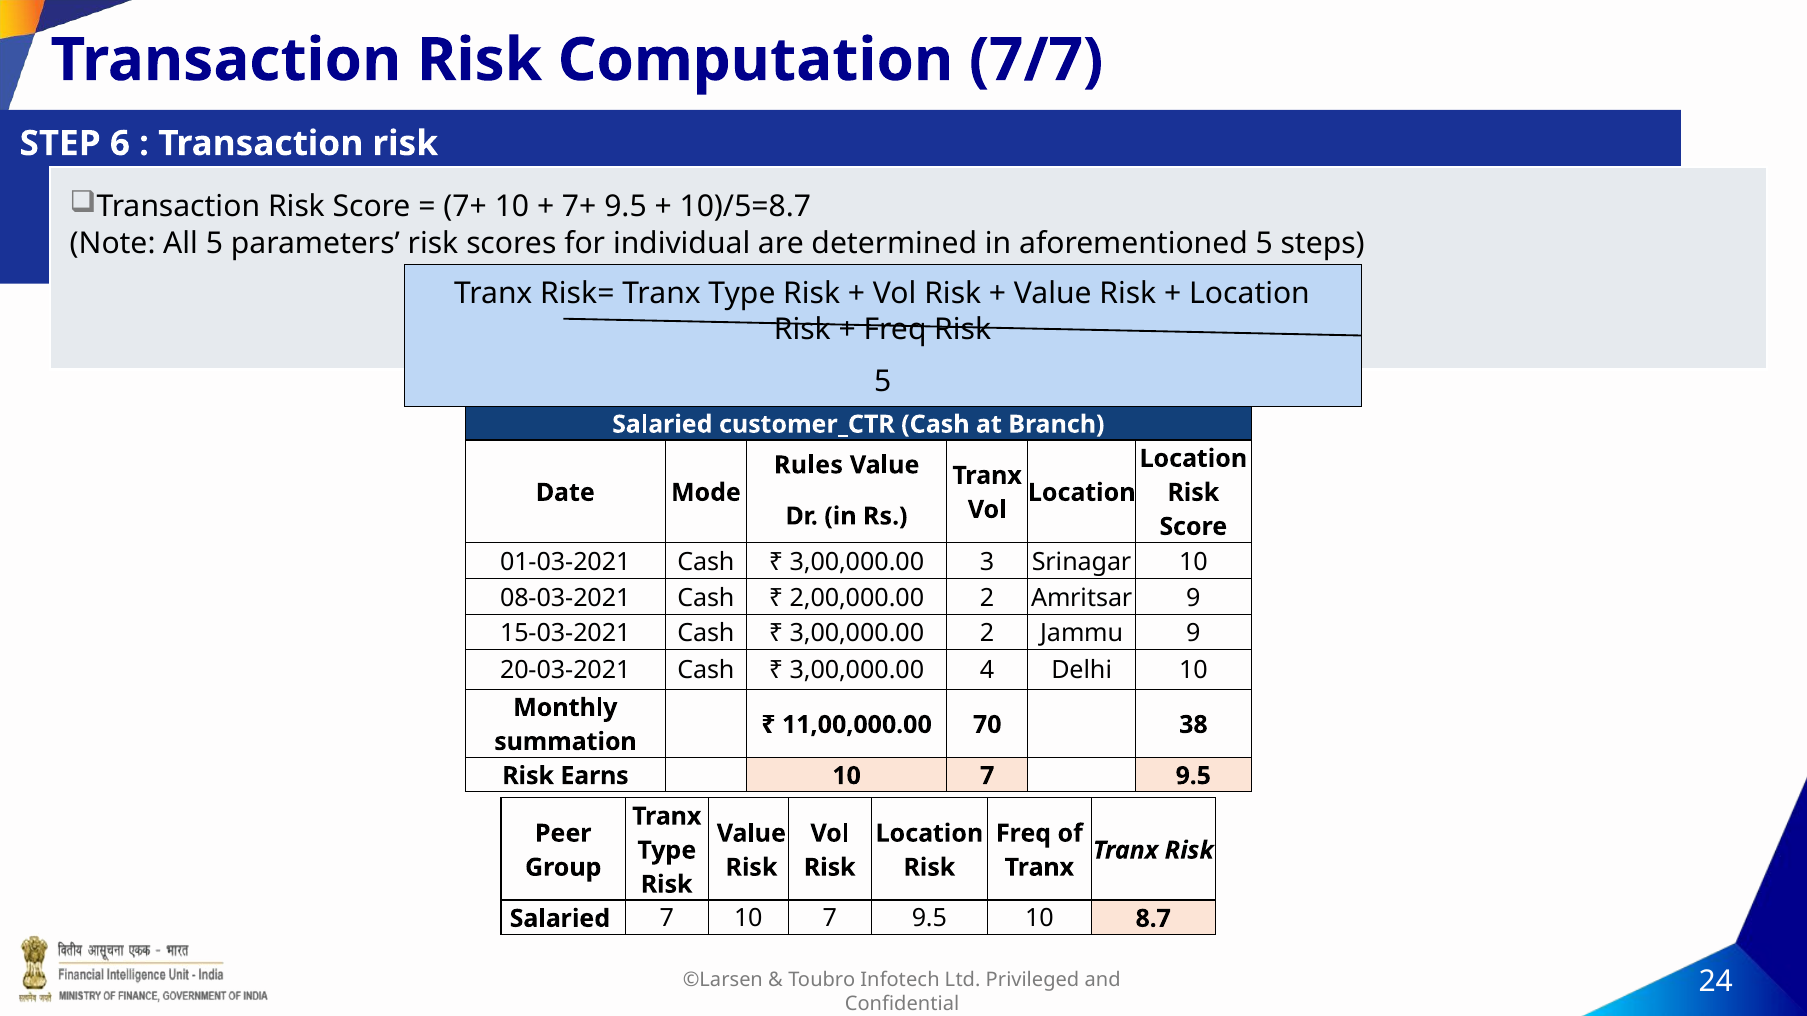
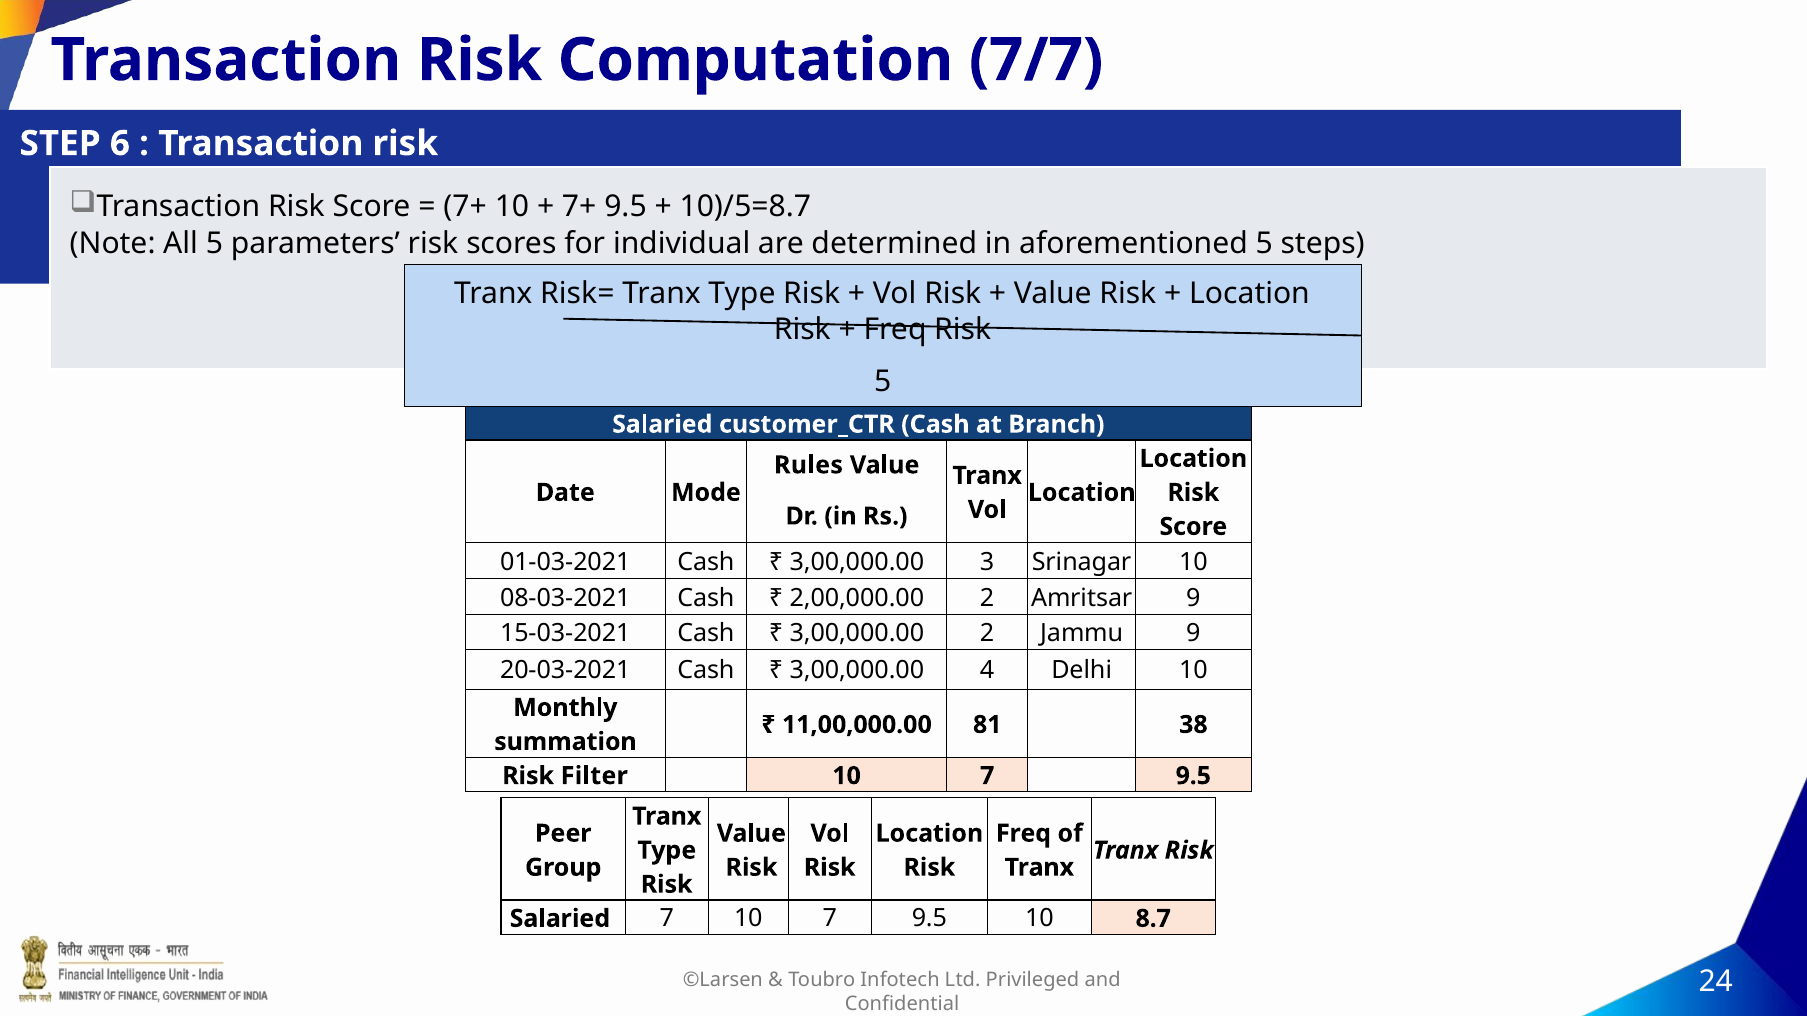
70: 70 -> 81
Earns: Earns -> Filter
